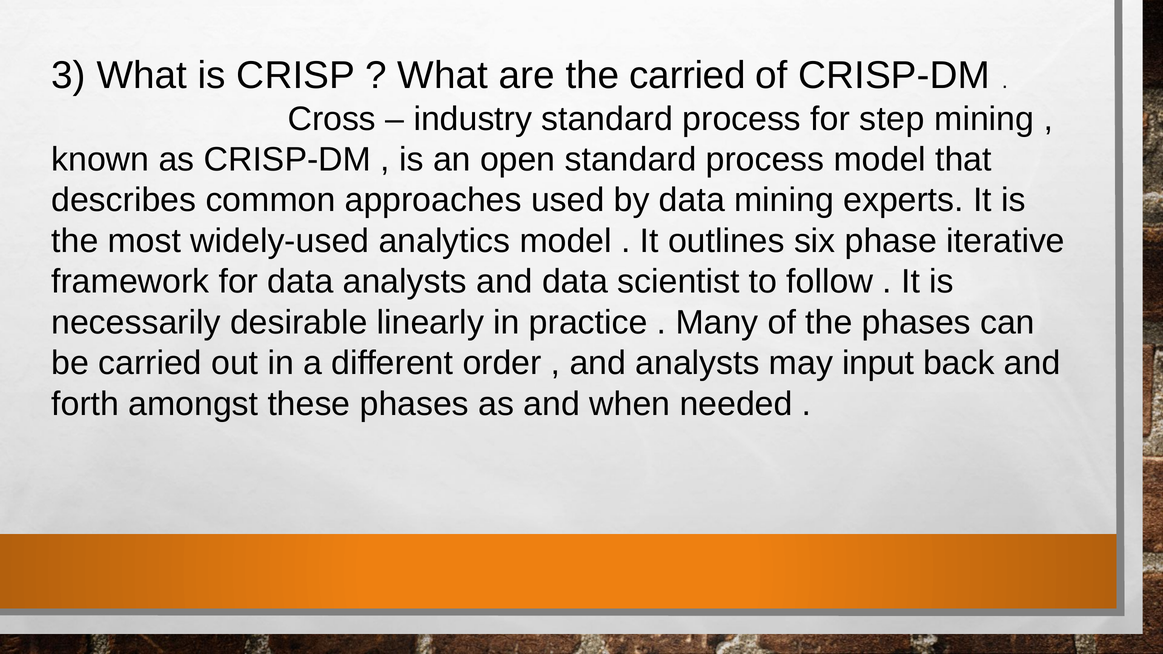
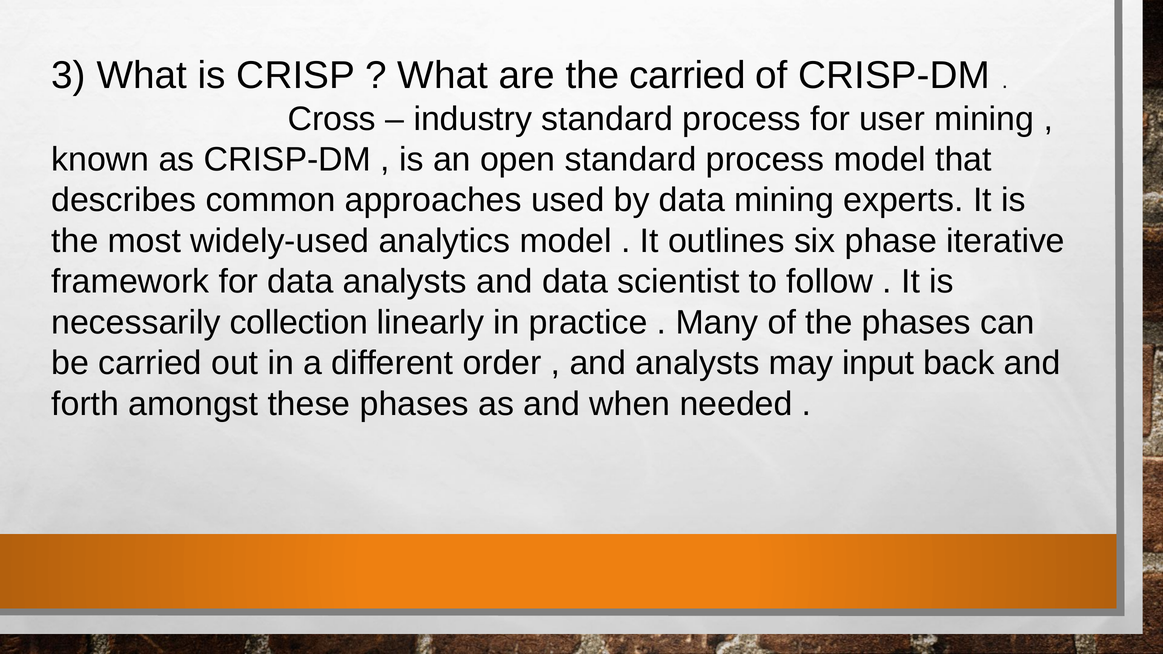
step: step -> user
desirable: desirable -> collection
